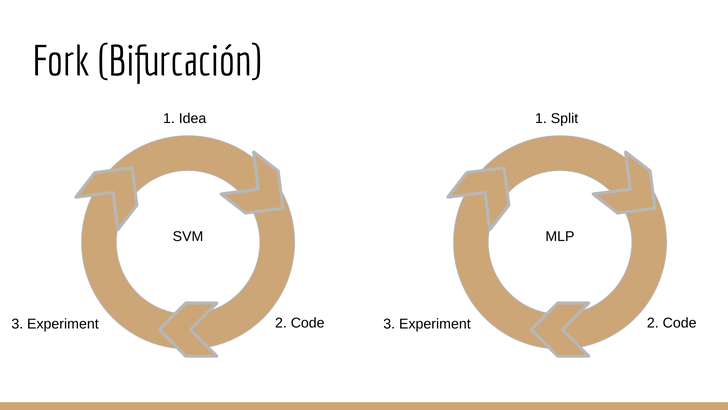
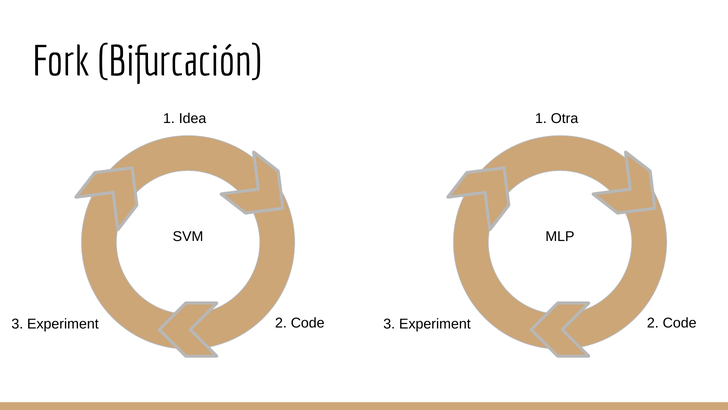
Split: Split -> Otra
